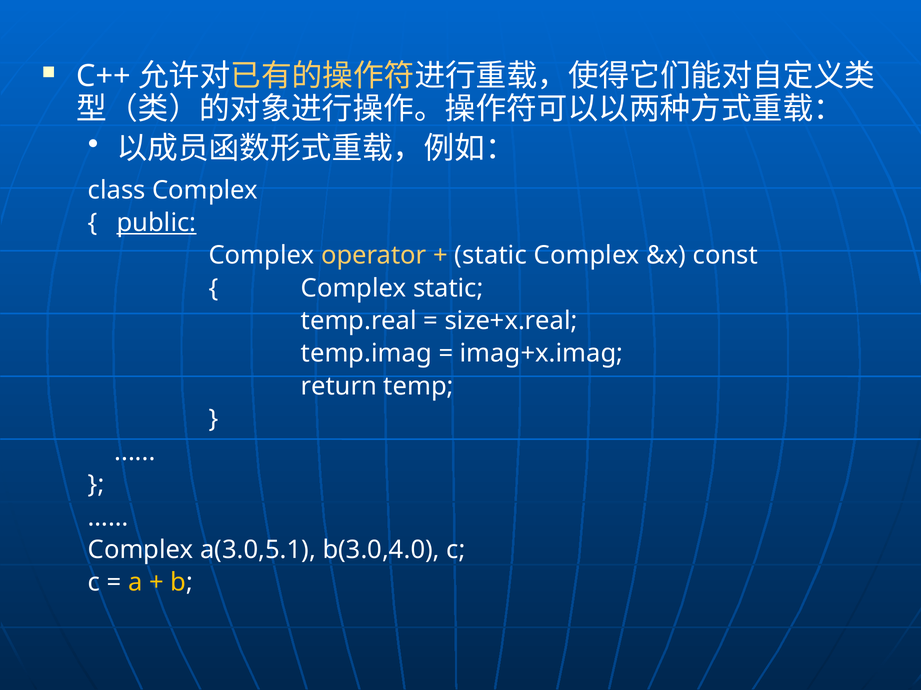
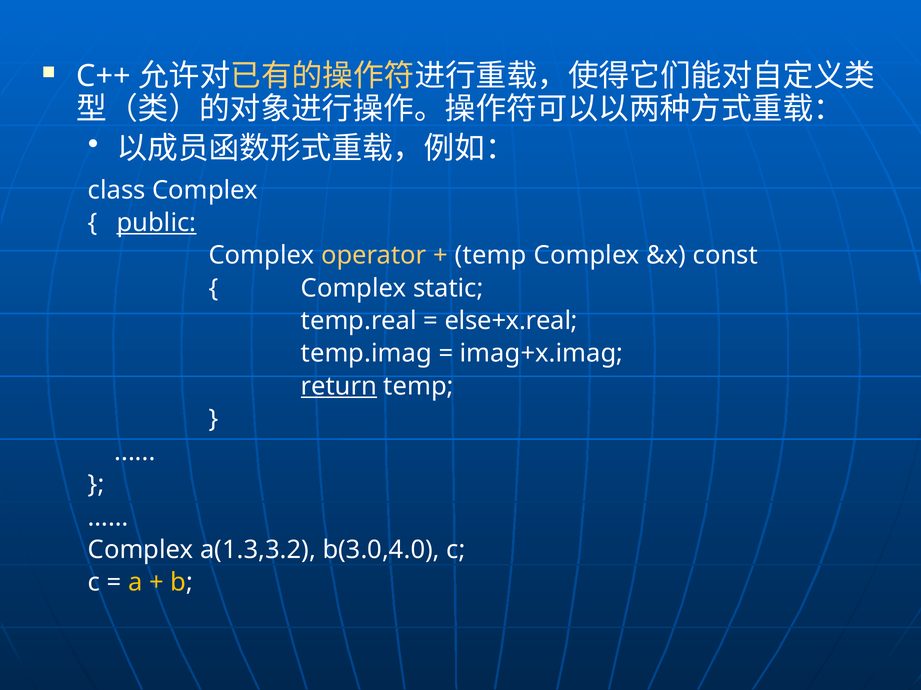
static at (491, 256): static -> temp
size+x.real: size+x.real -> else+x.real
return underline: none -> present
a(3.0,5.1: a(3.0,5.1 -> a(1.3,3.2
